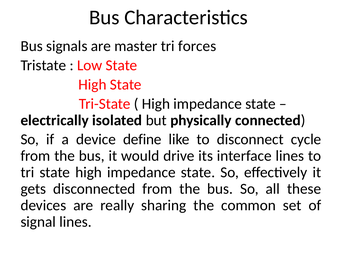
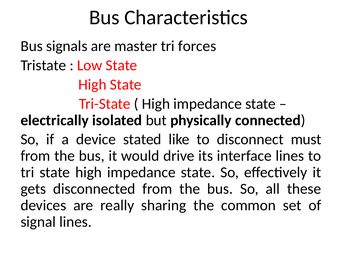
define: define -> stated
cycle: cycle -> must
